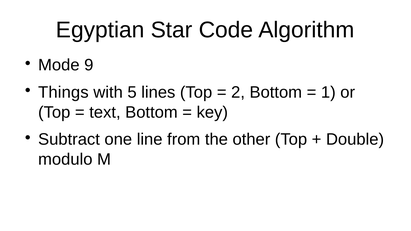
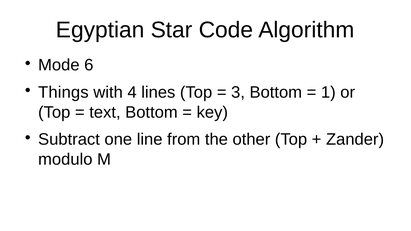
9: 9 -> 6
5: 5 -> 4
2: 2 -> 3
Double: Double -> Zander
